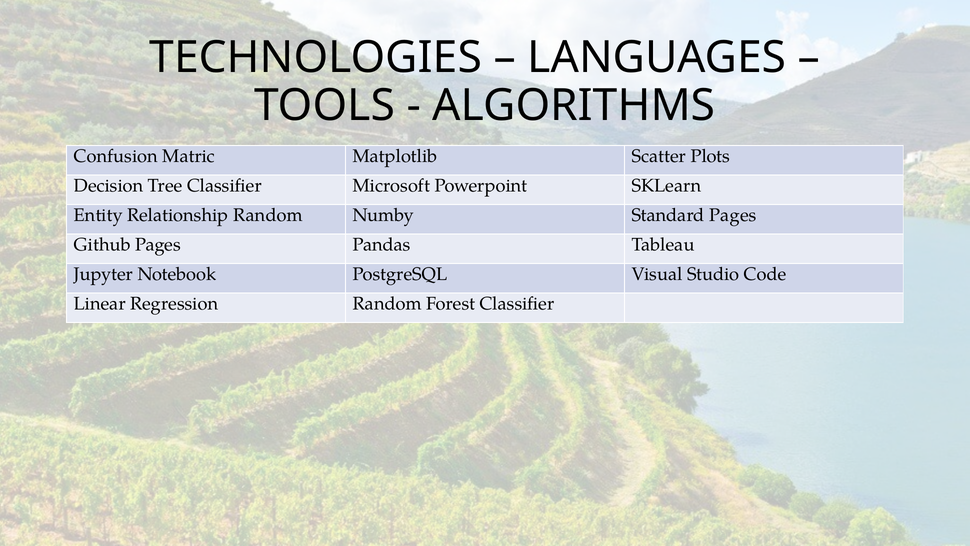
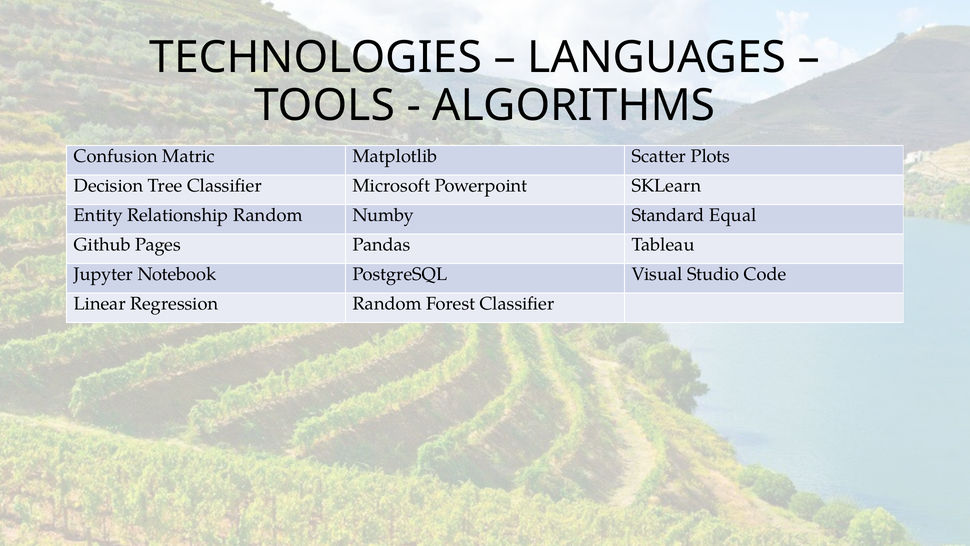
Standard Pages: Pages -> Equal
